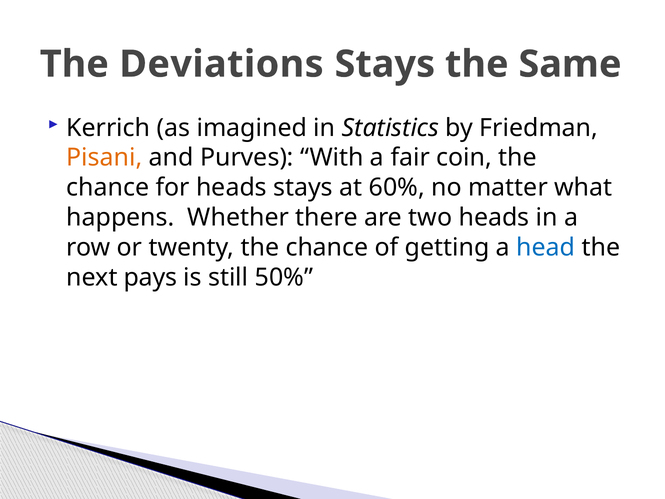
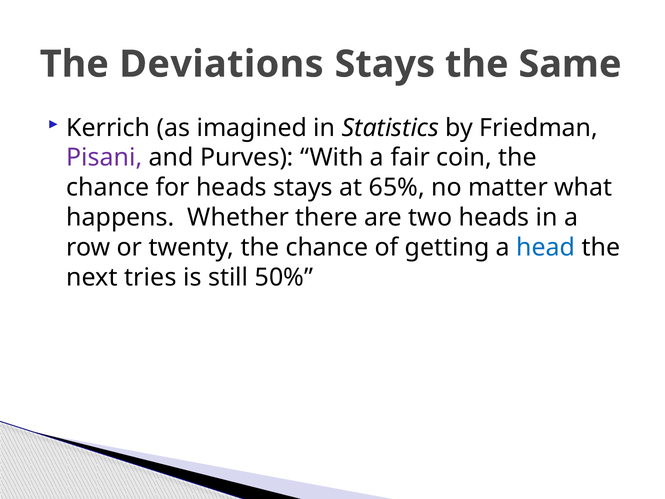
Pisani colour: orange -> purple
60%: 60% -> 65%
pays: pays -> tries
